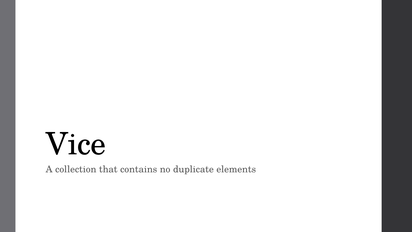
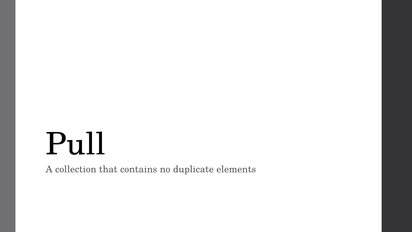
Vice: Vice -> Pull
